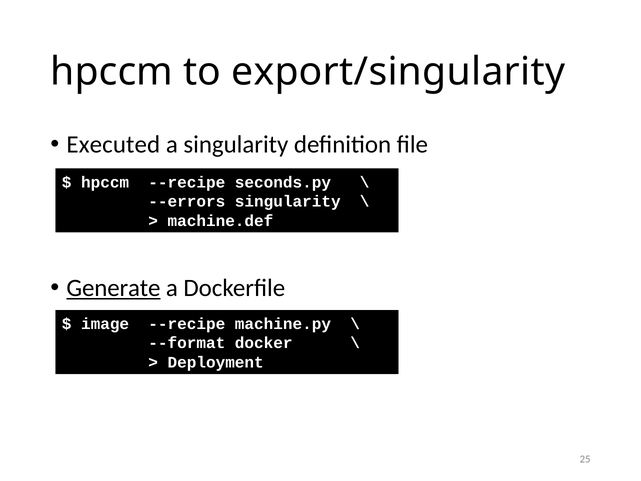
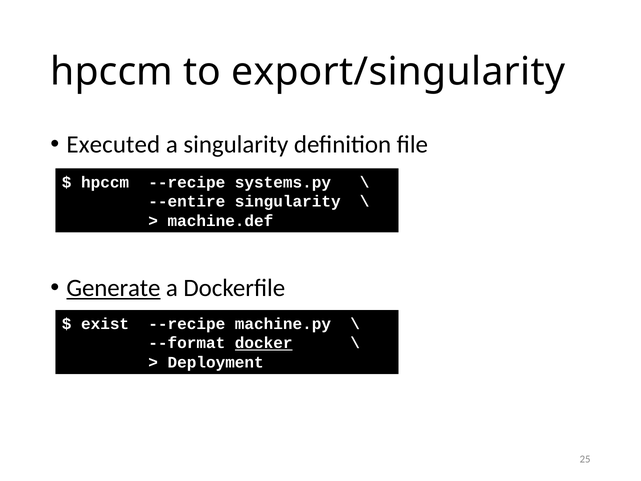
seconds.py: seconds.py -> systems.py
--errors: --errors -> --entire
image: image -> exist
docker underline: none -> present
